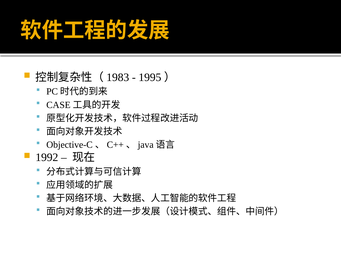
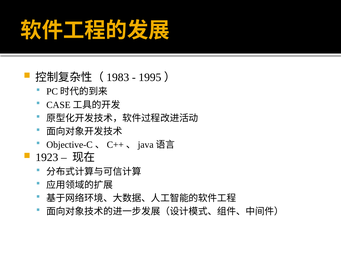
1992: 1992 -> 1923
